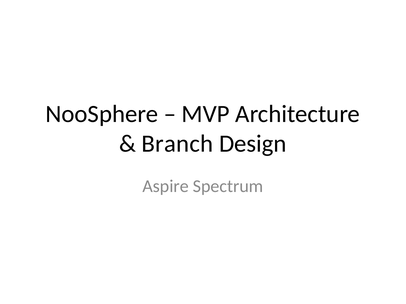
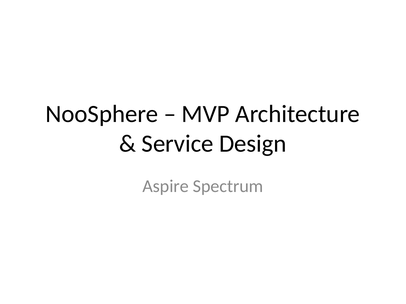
Branch: Branch -> Service
